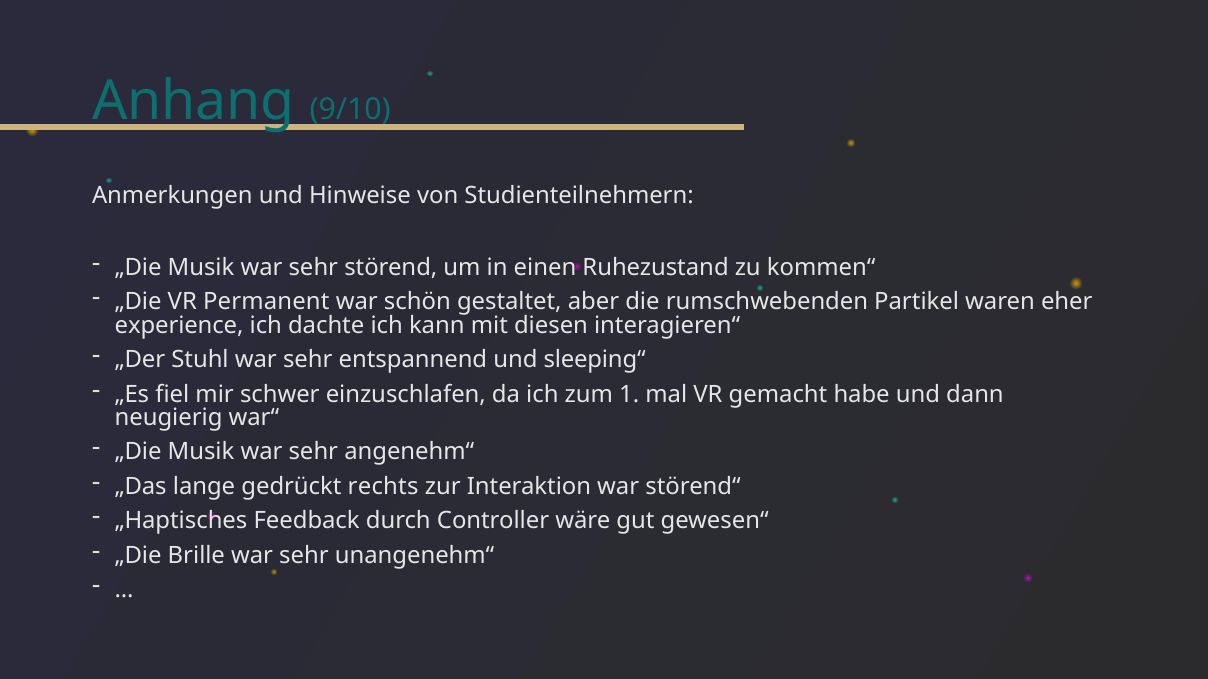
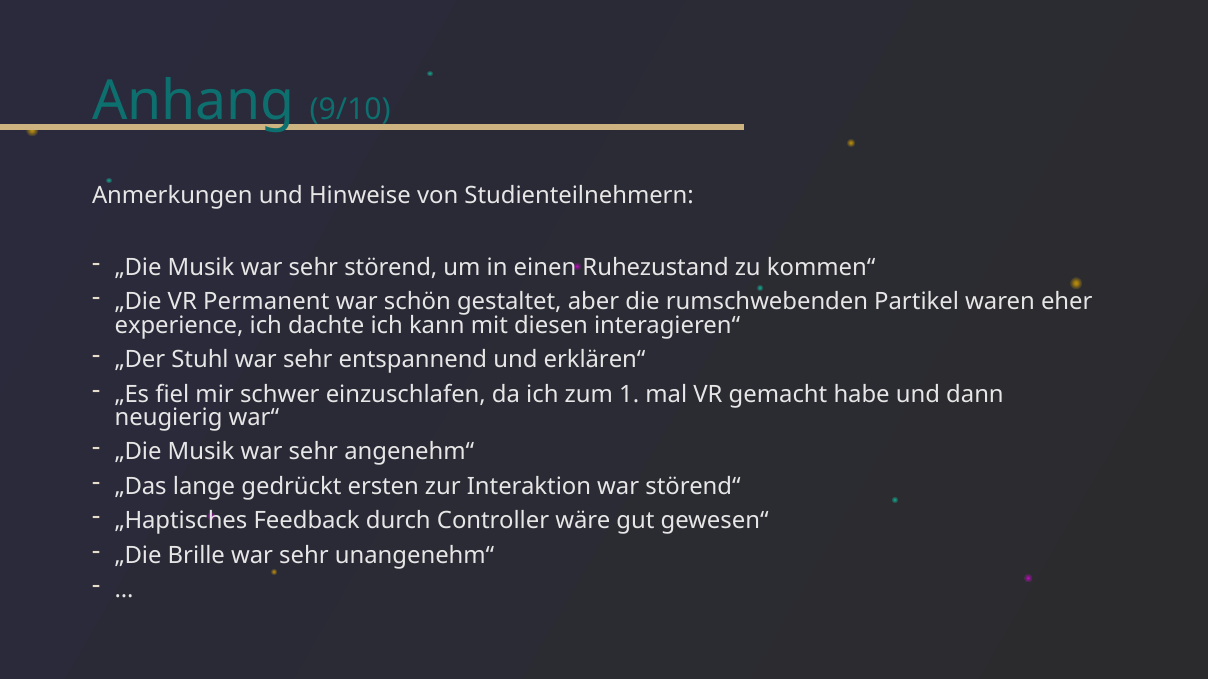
sleeping“: sleeping“ -> erklären“
rechts: rechts -> ersten
